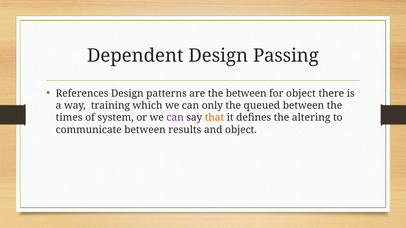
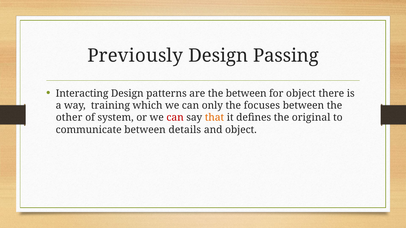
Dependent: Dependent -> Previously
References: References -> Interacting
queued: queued -> focuses
times: times -> other
can at (175, 118) colour: purple -> red
altering: altering -> original
results: results -> details
